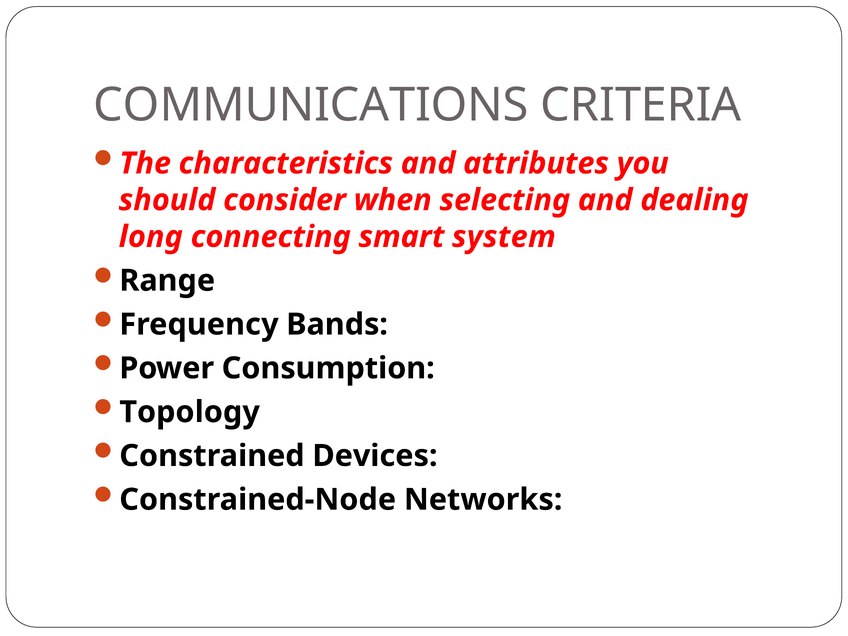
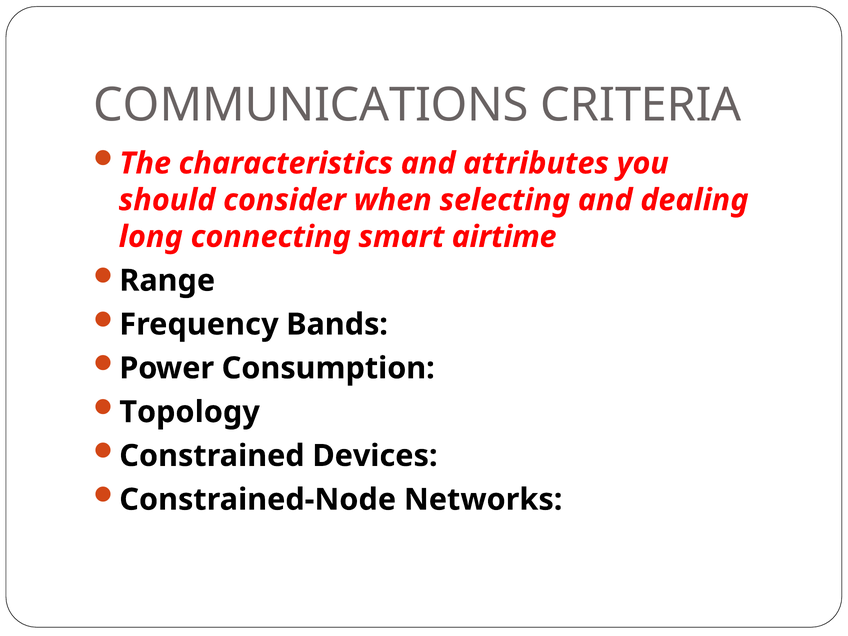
system: system -> airtime
